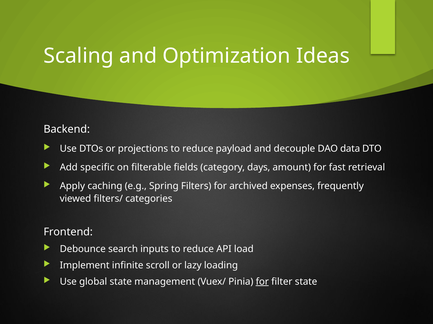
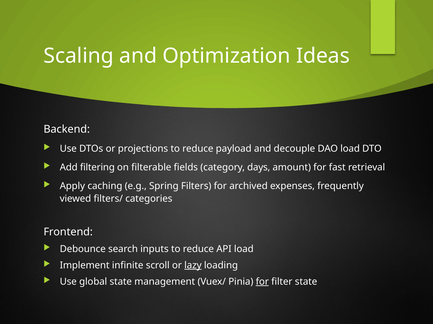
DAO data: data -> load
specific: specific -> filtering
lazy underline: none -> present
